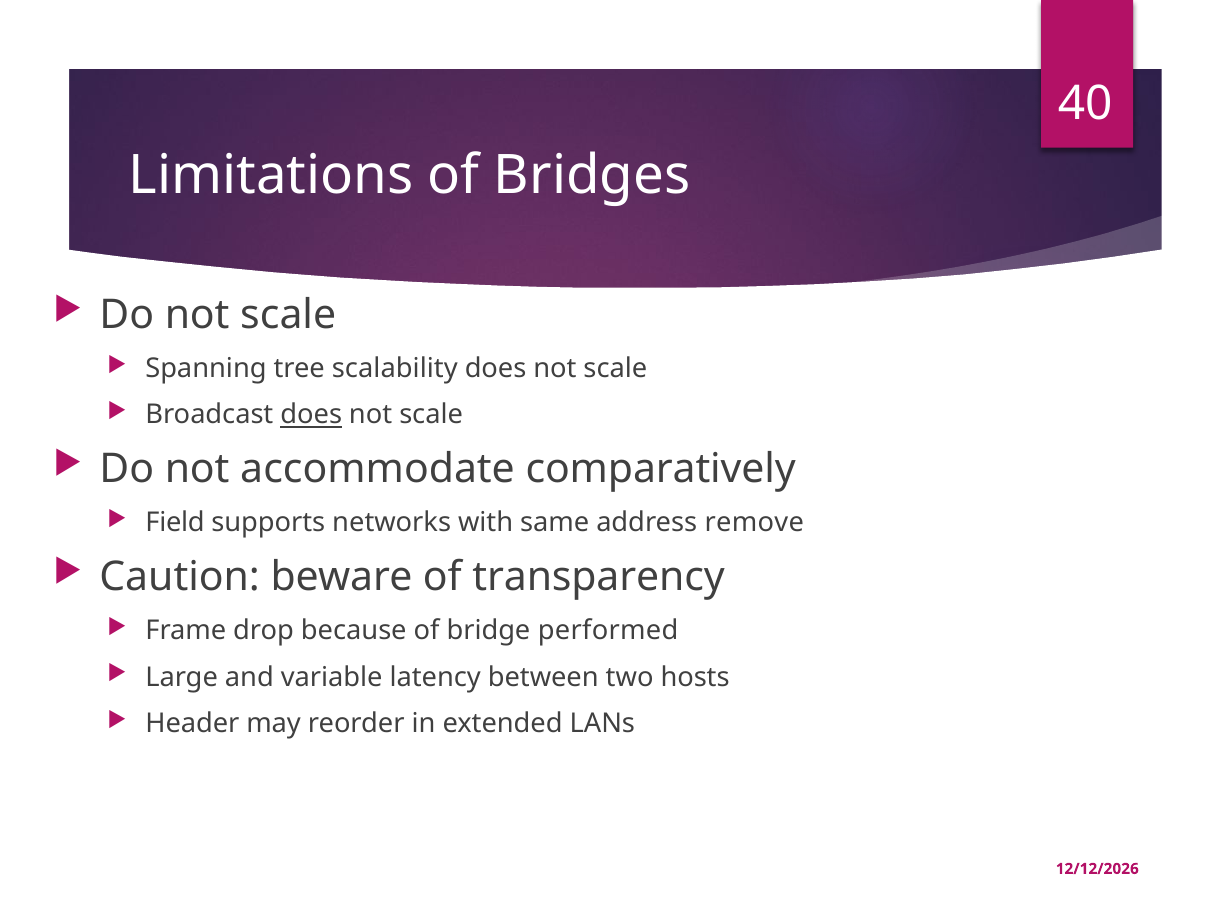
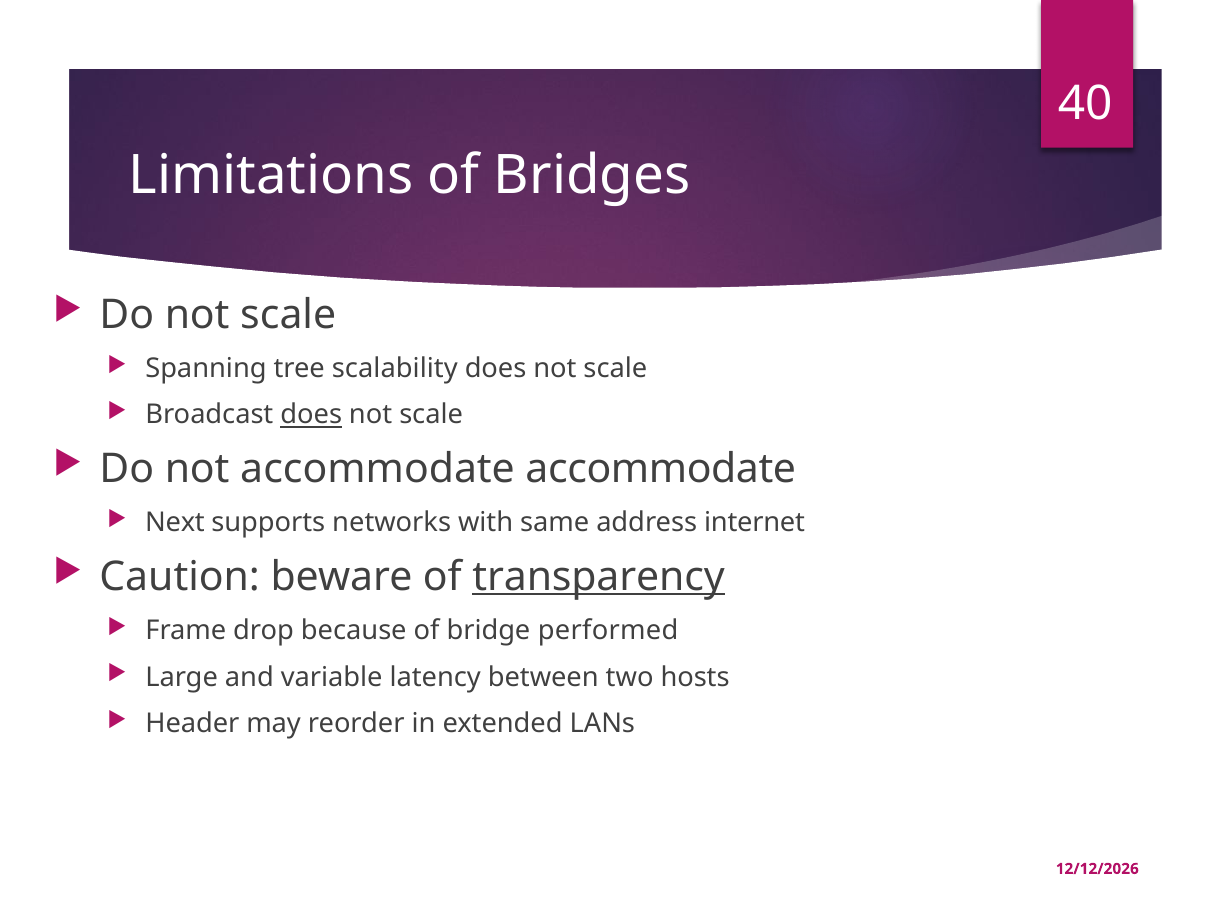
accommodate comparatively: comparatively -> accommodate
Field: Field -> Next
remove: remove -> internet
transparency underline: none -> present
